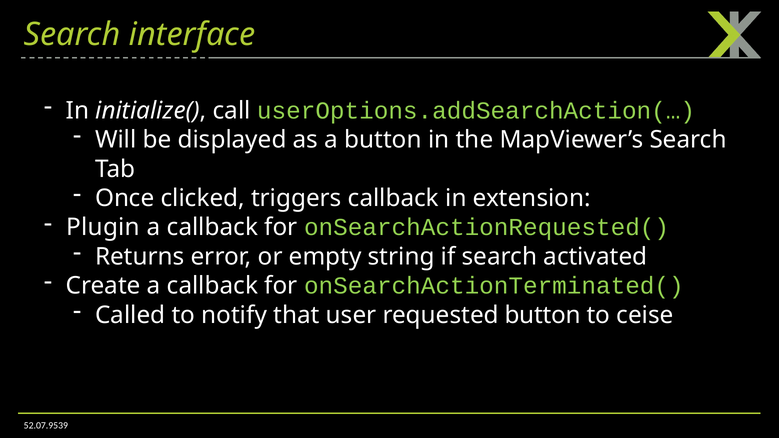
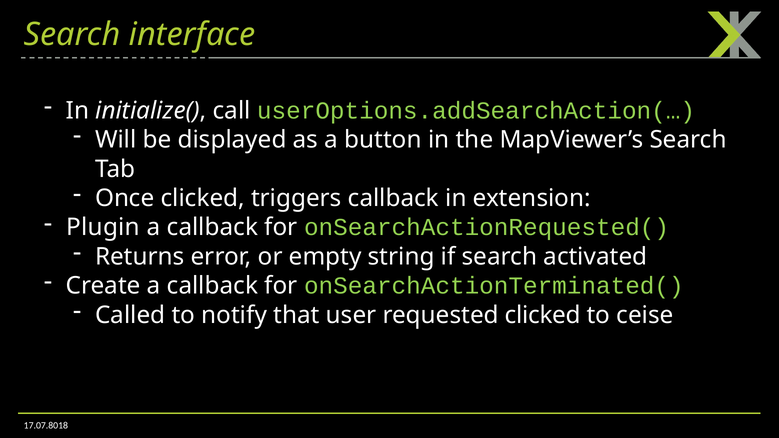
requested button: button -> clicked
52.07.9539: 52.07.9539 -> 17.07.8018
